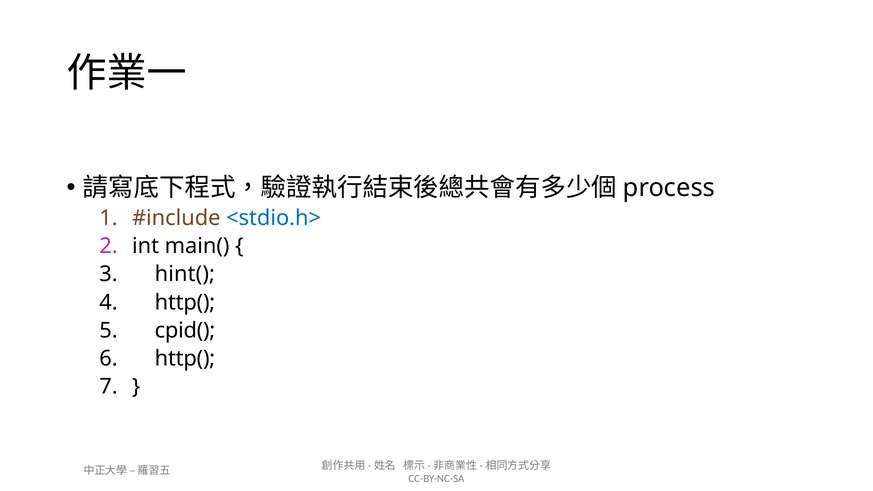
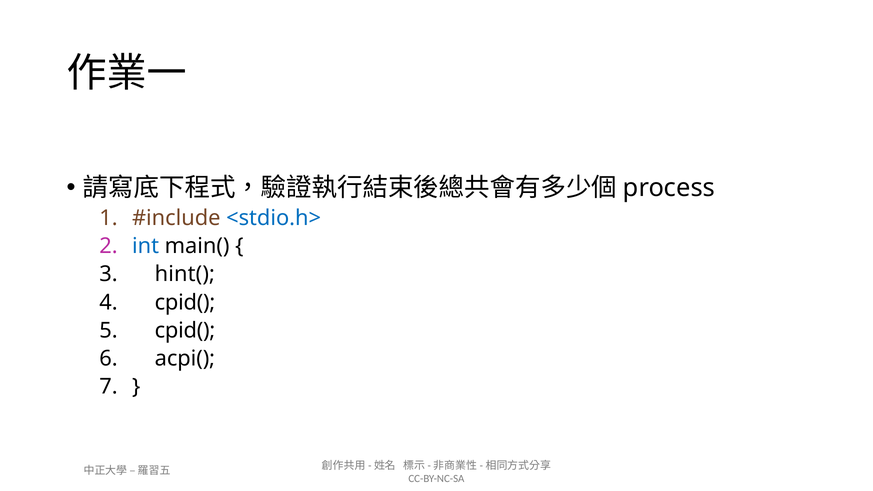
int colour: black -> blue
http( at (185, 302): http( -> cpid(
http( at (185, 359): http( -> acpi(
